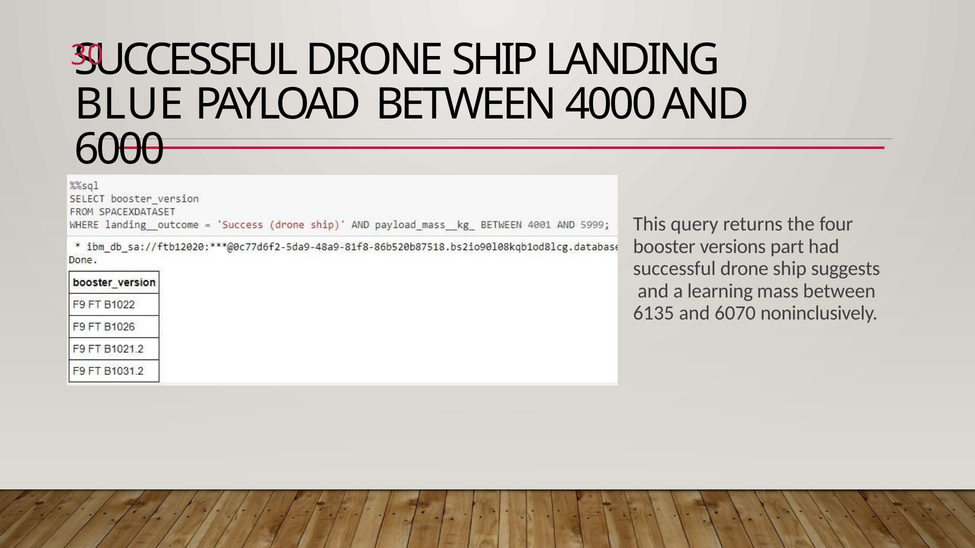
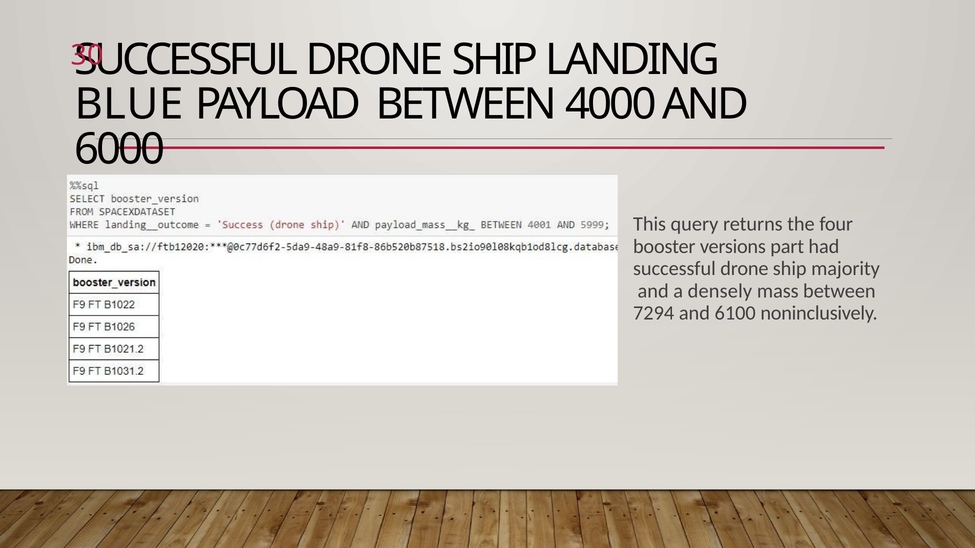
suggests: suggests -> majority
learning: learning -> densely
6135: 6135 -> 7294
6070: 6070 -> 6100
